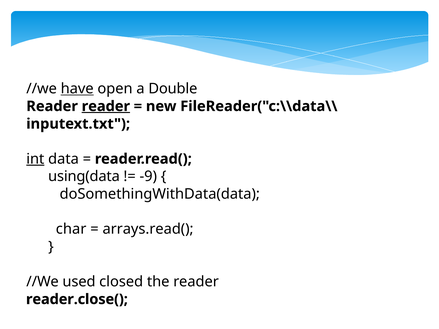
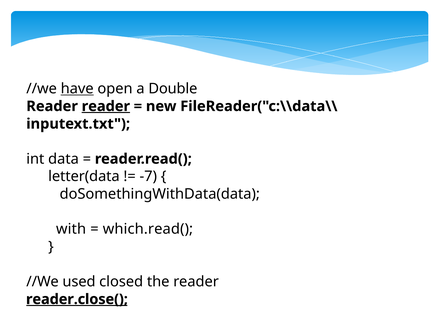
int underline: present -> none
using(data: using(data -> letter(data
-9: -9 -> -7
char: char -> with
arrays.read(: arrays.read( -> which.read(
reader.close( underline: none -> present
